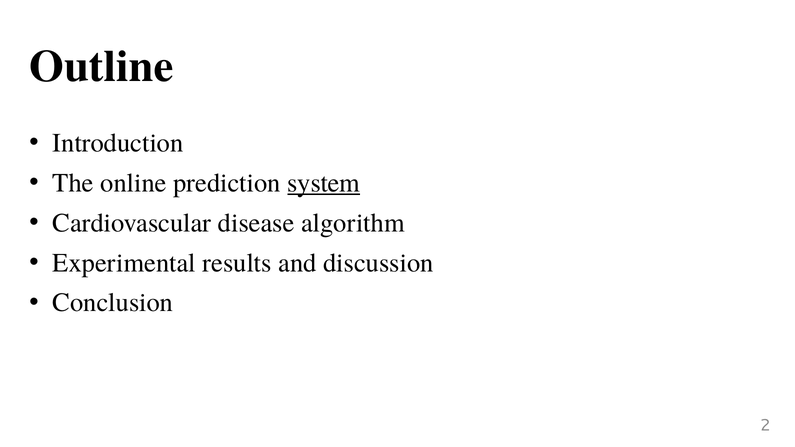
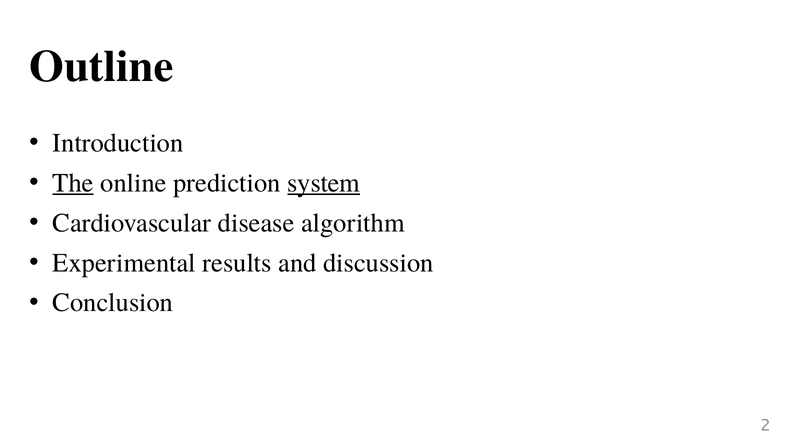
The underline: none -> present
